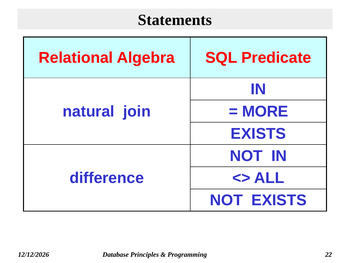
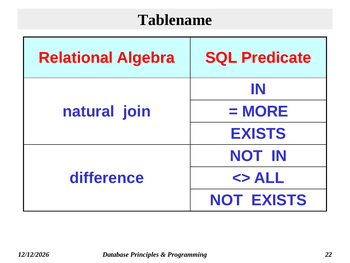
Statements: Statements -> Tablename
